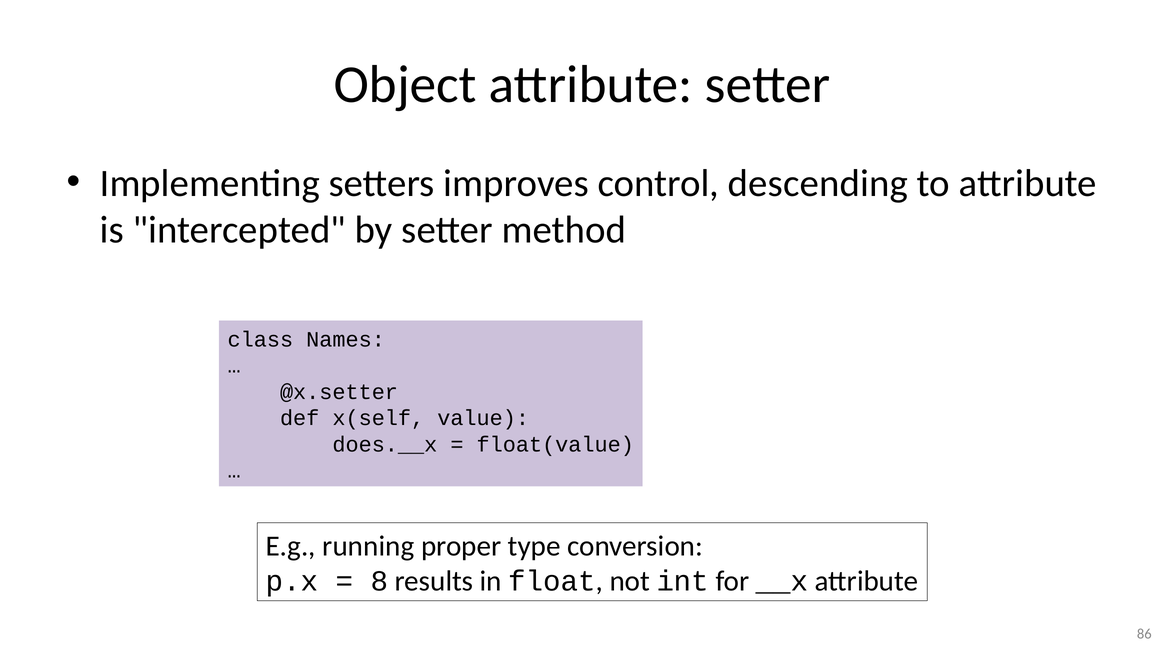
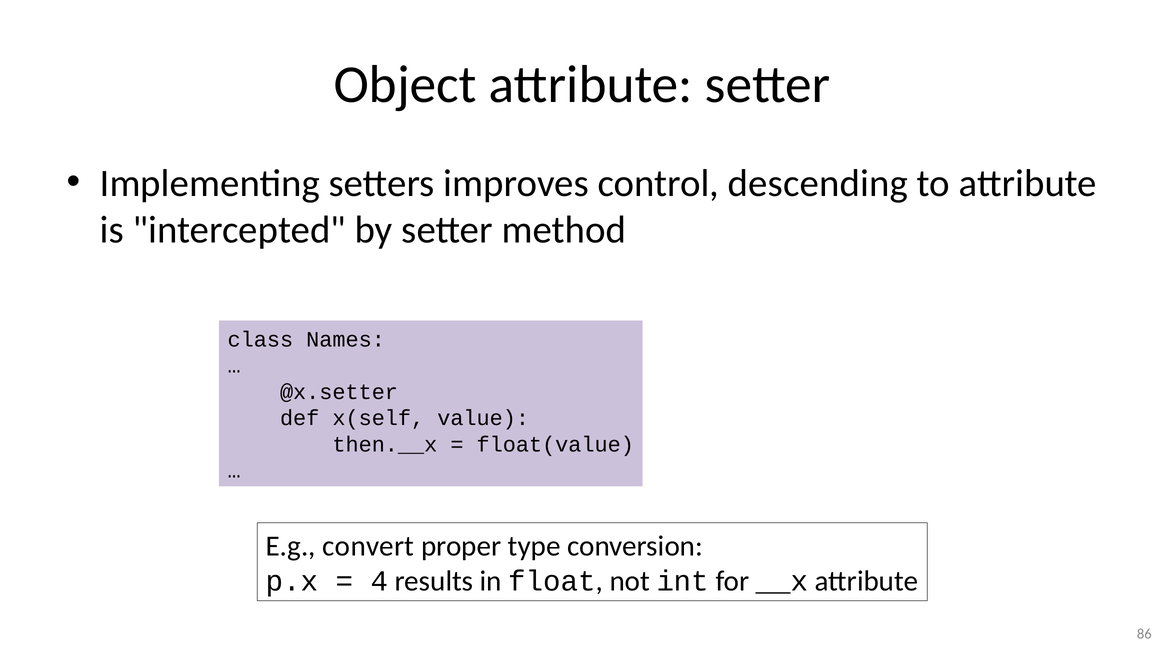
does.__x: does.__x -> then.__x
running: running -> convert
8: 8 -> 4
